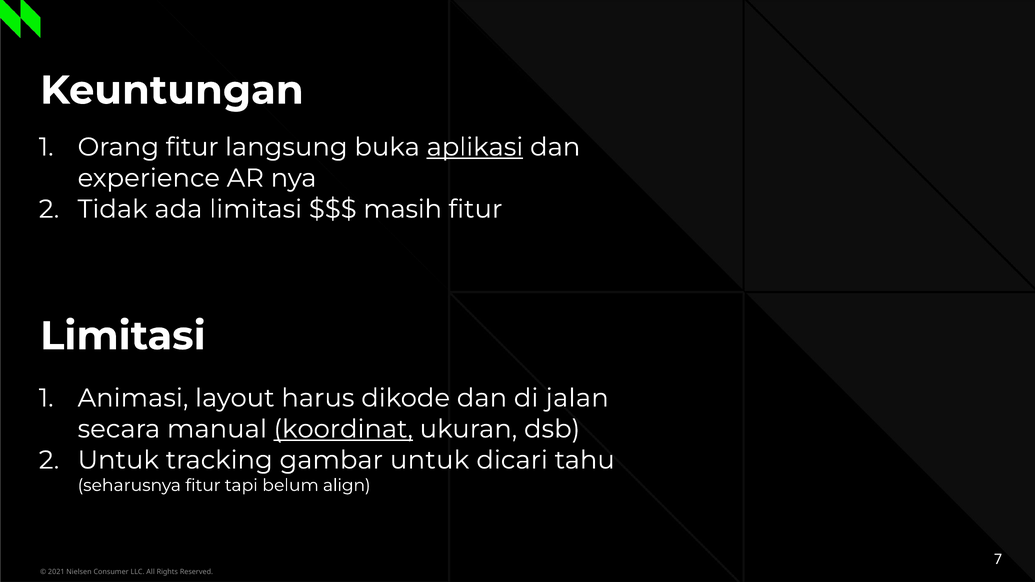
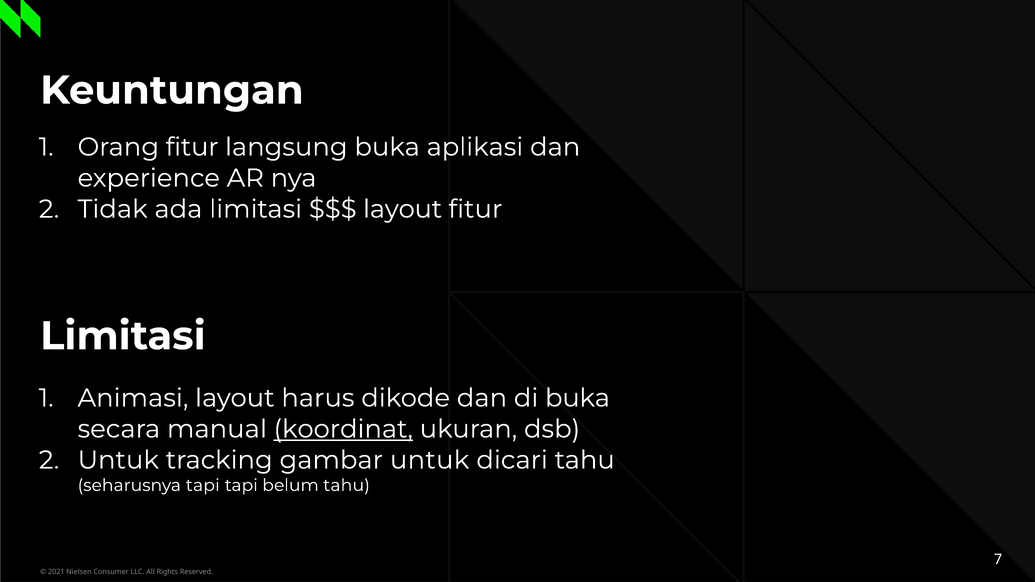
aplikasi underline: present -> none
masih at (403, 209): masih -> layout
di jalan: jalan -> buka
seharusnya fitur: fitur -> tapi
belum align: align -> tahu
